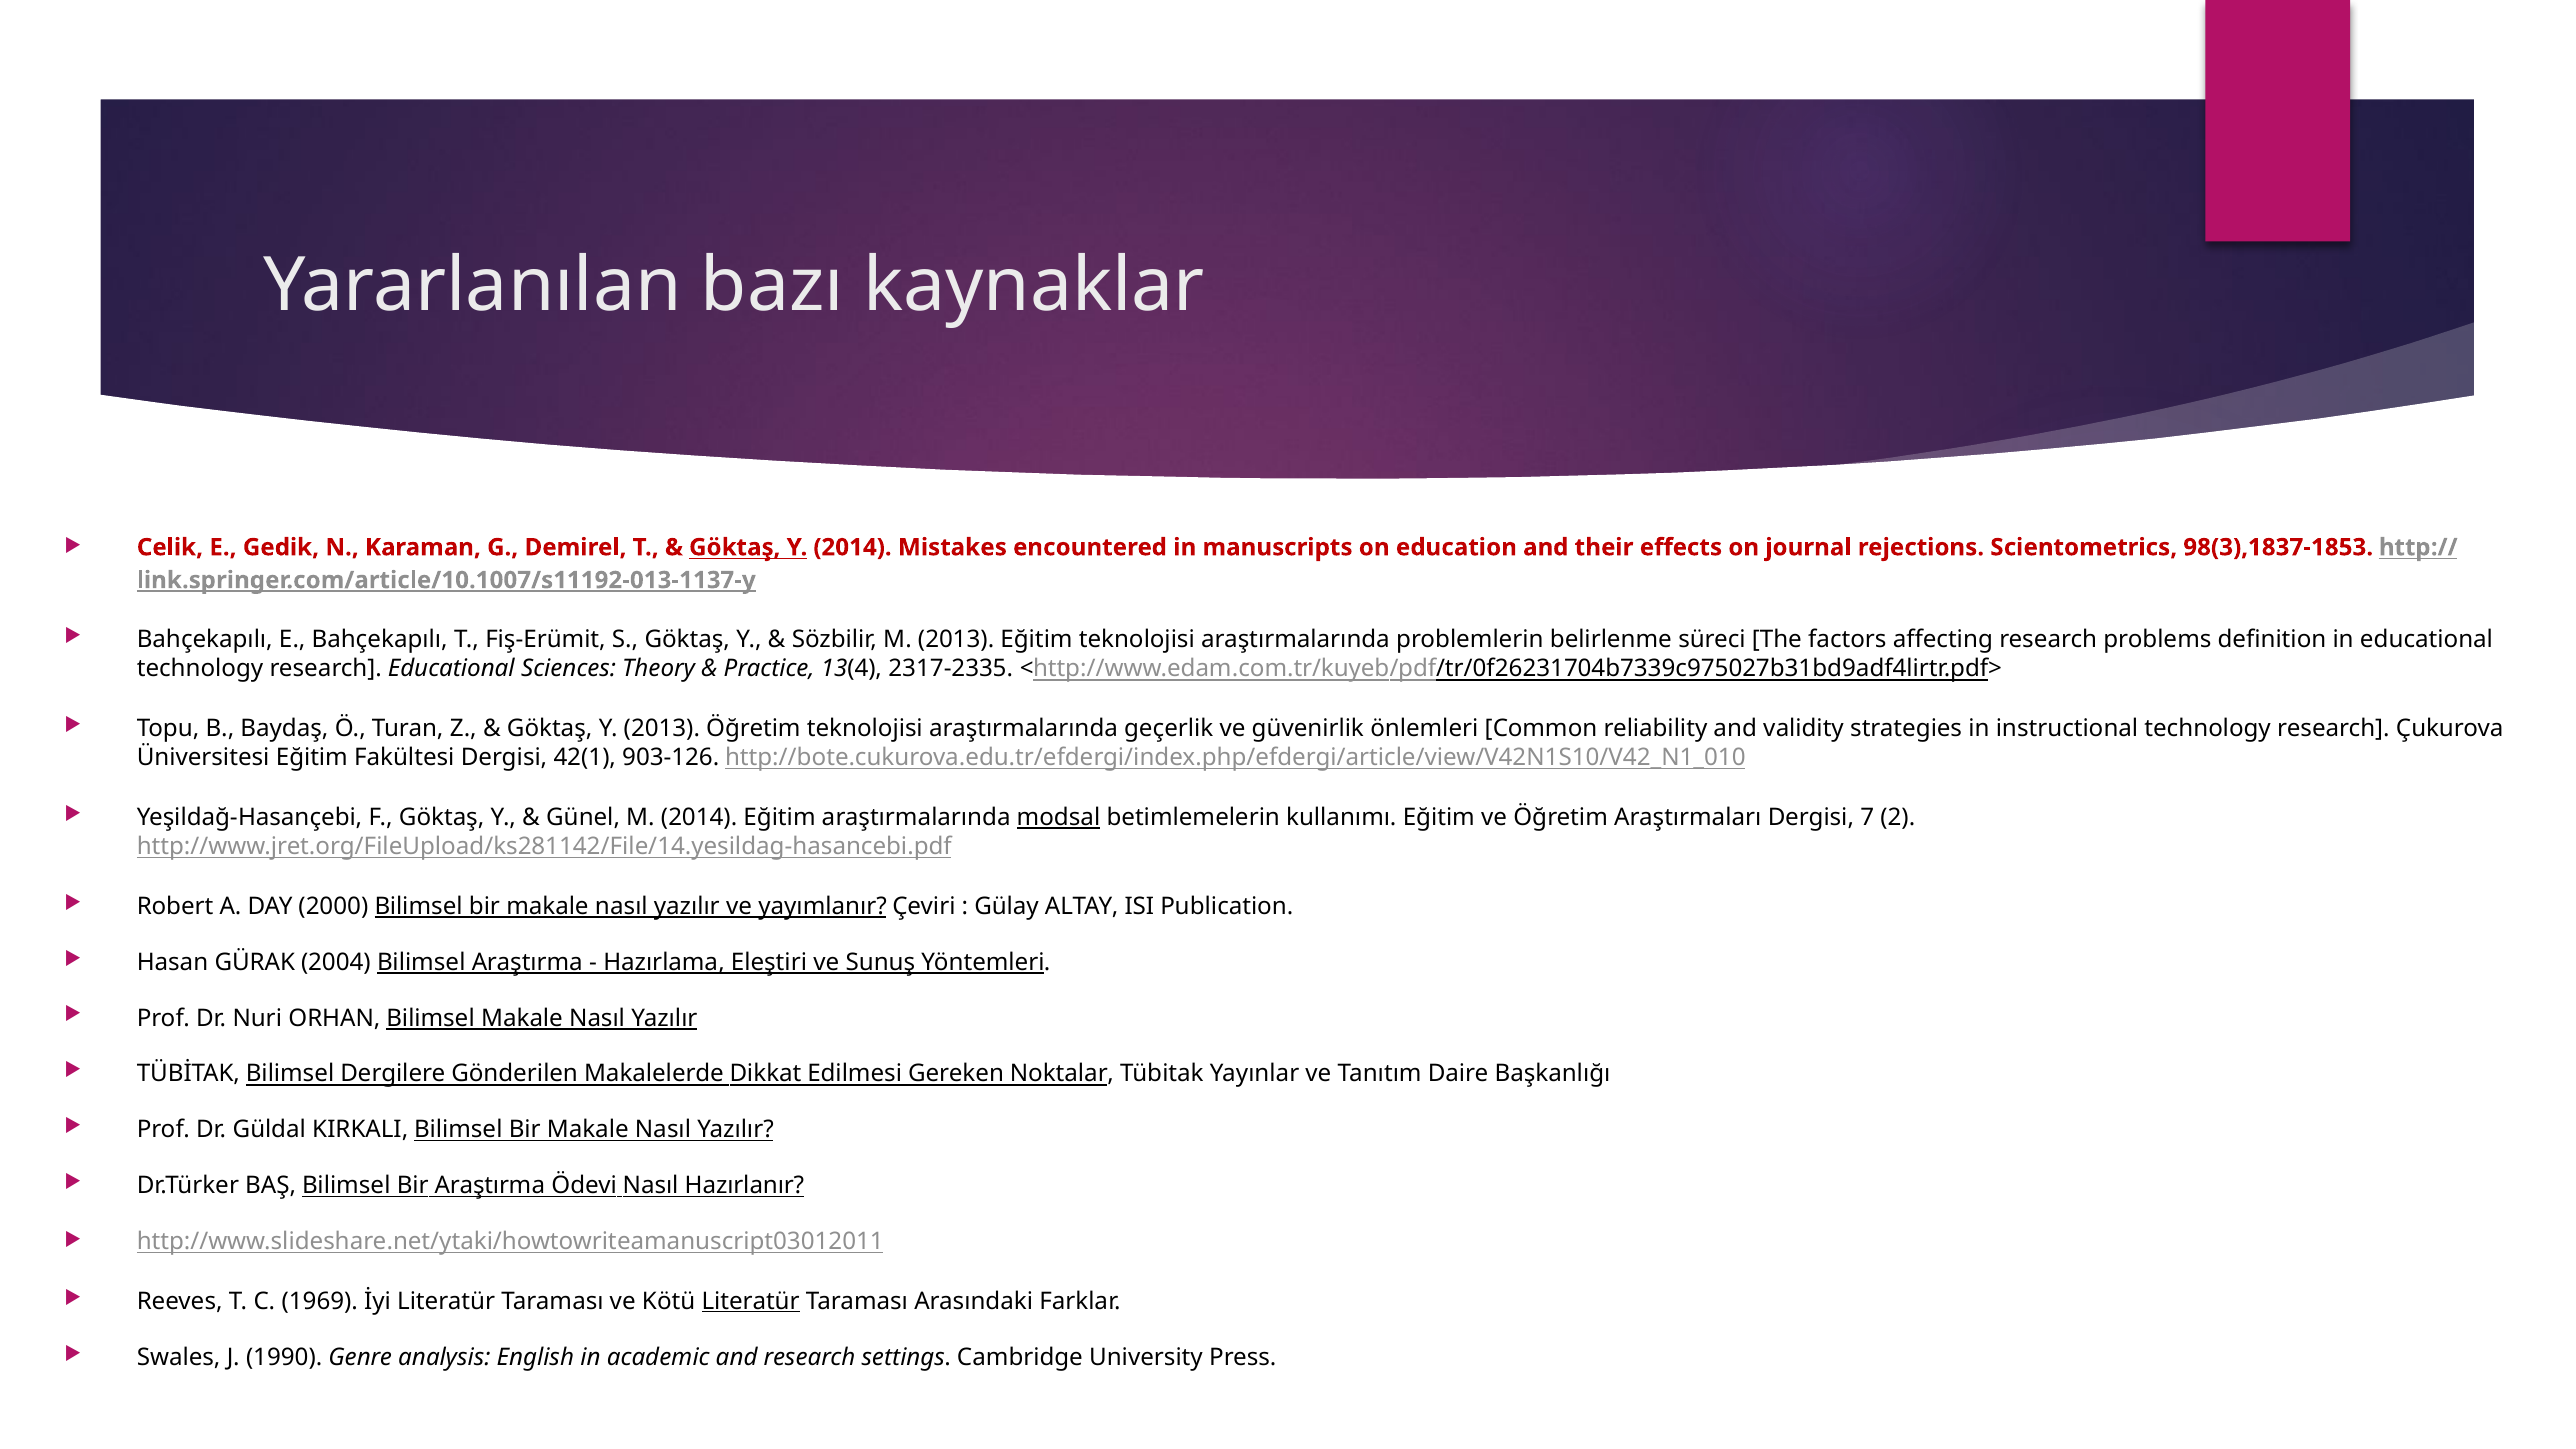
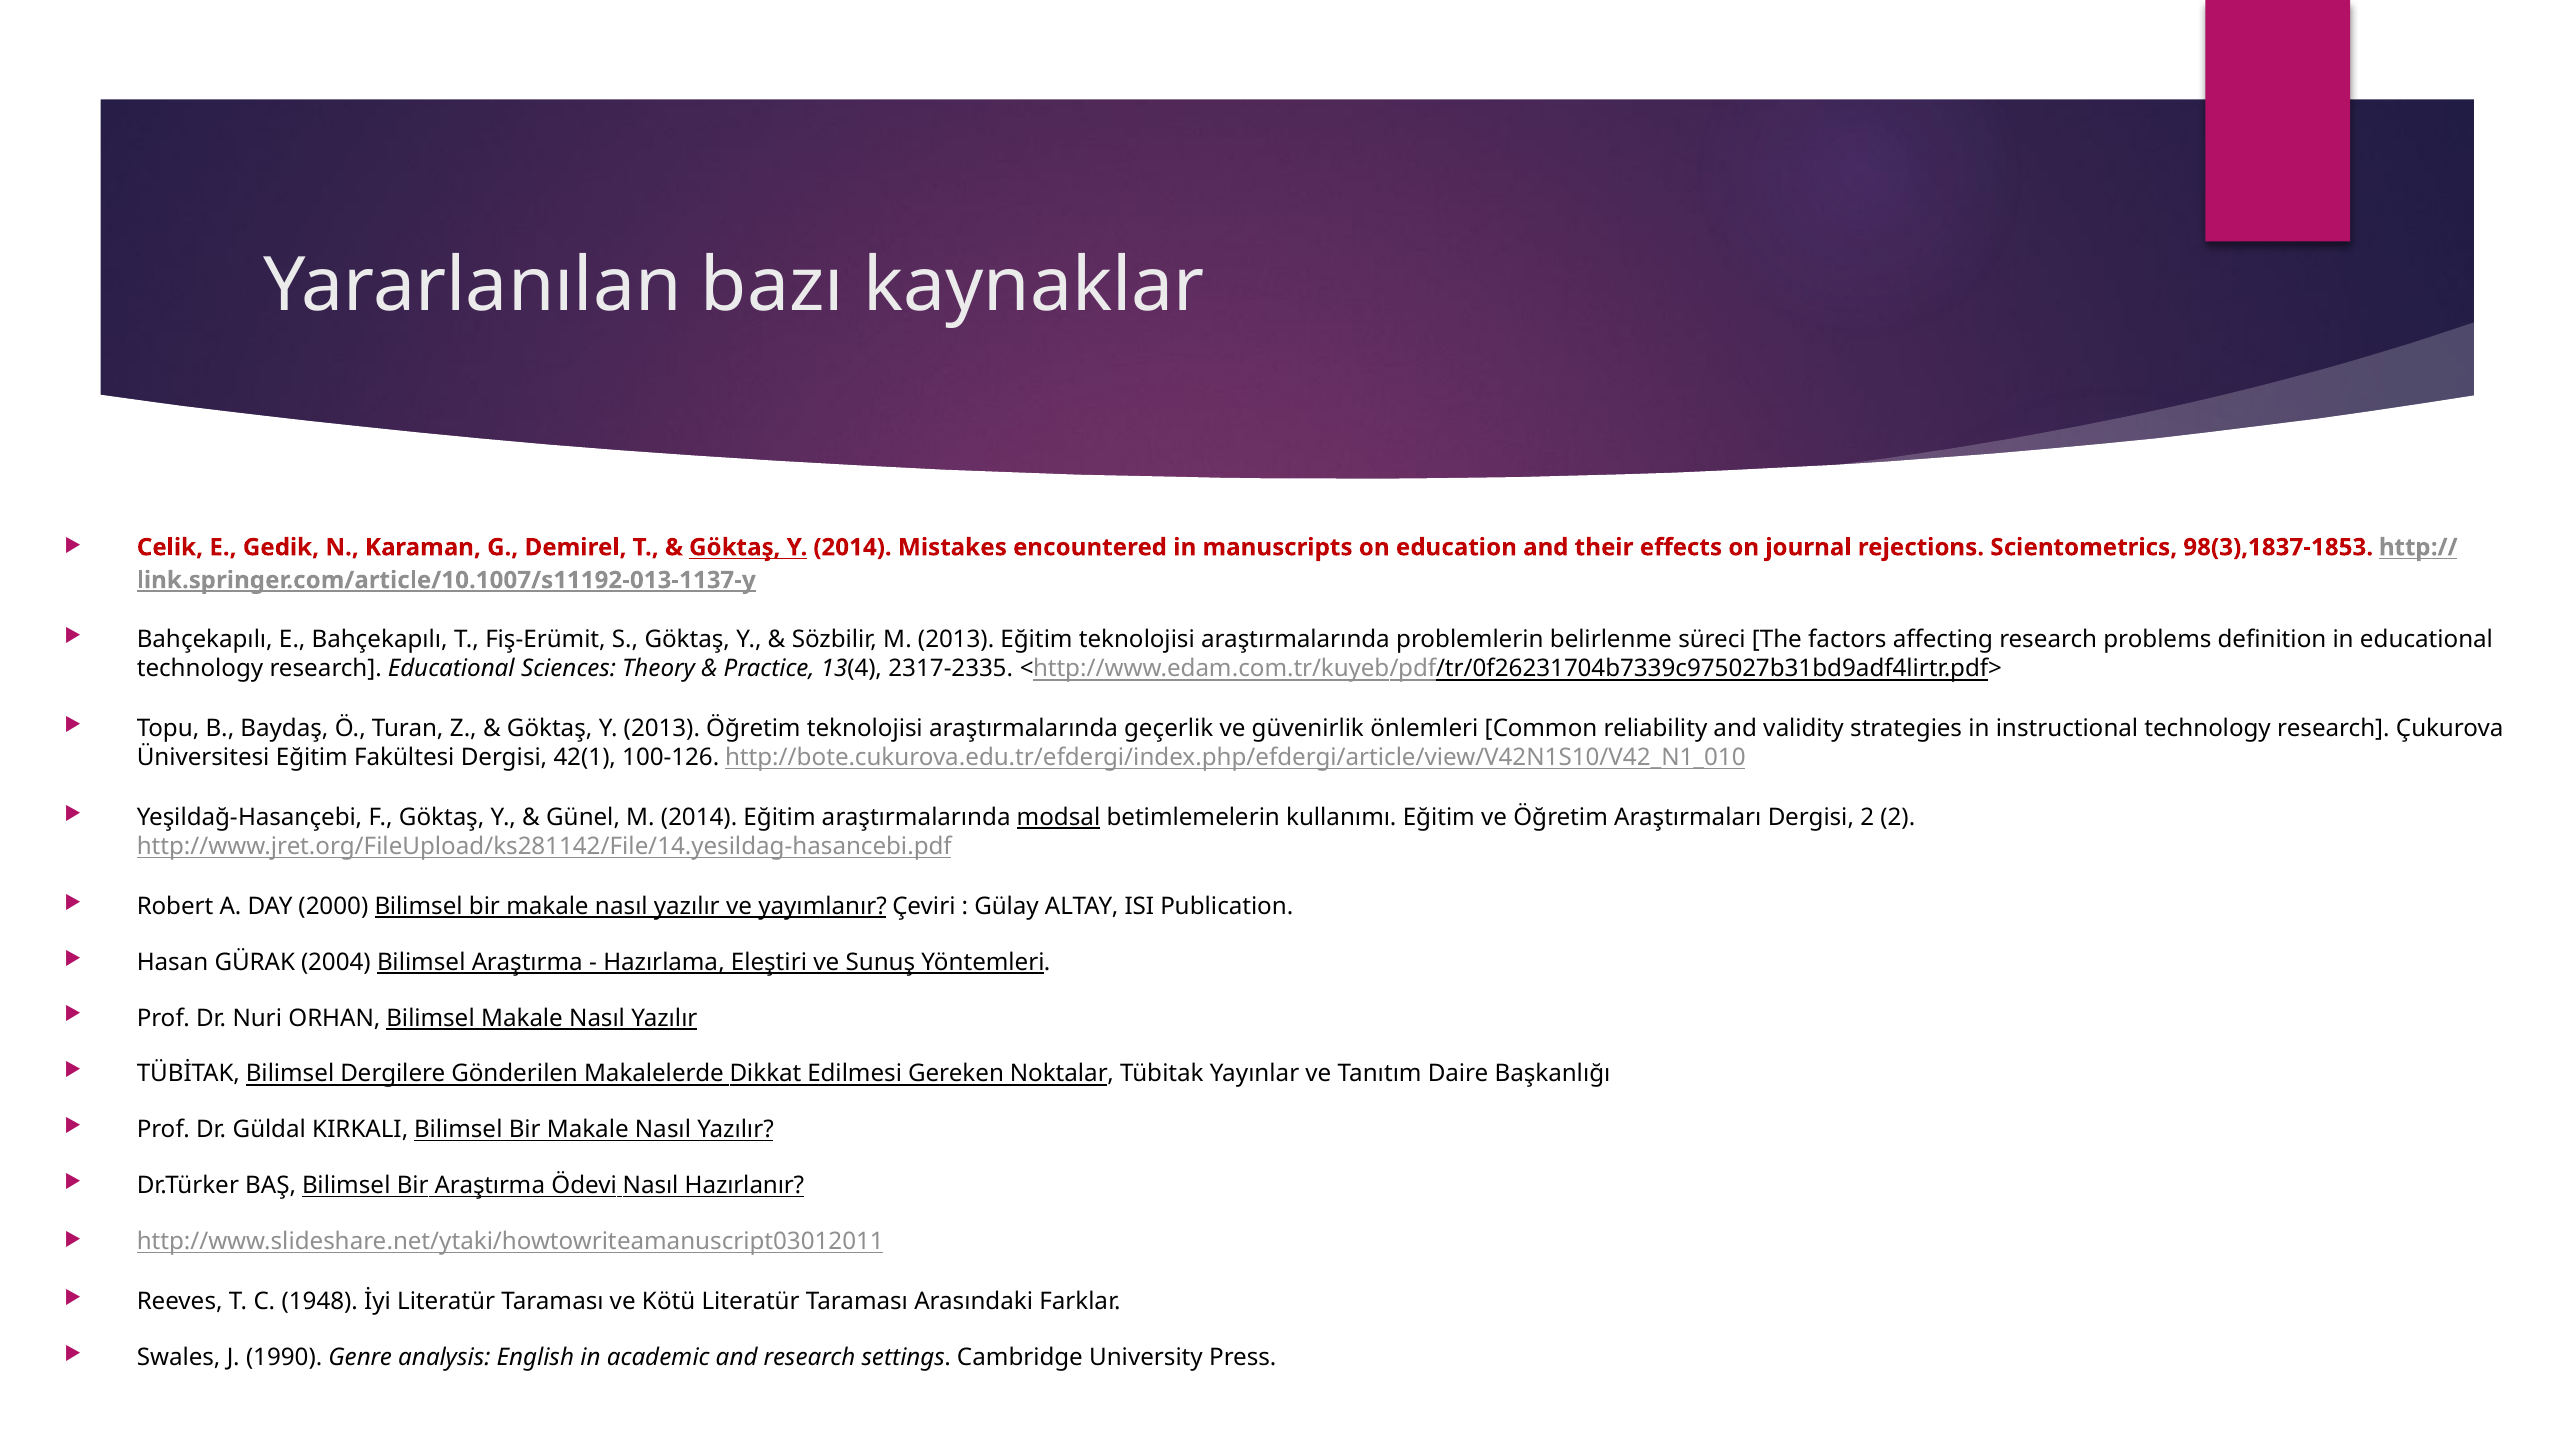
903-126: 903-126 -> 100-126
Dergisi 7: 7 -> 2
1969: 1969 -> 1948
Literatür at (751, 1301) underline: present -> none
